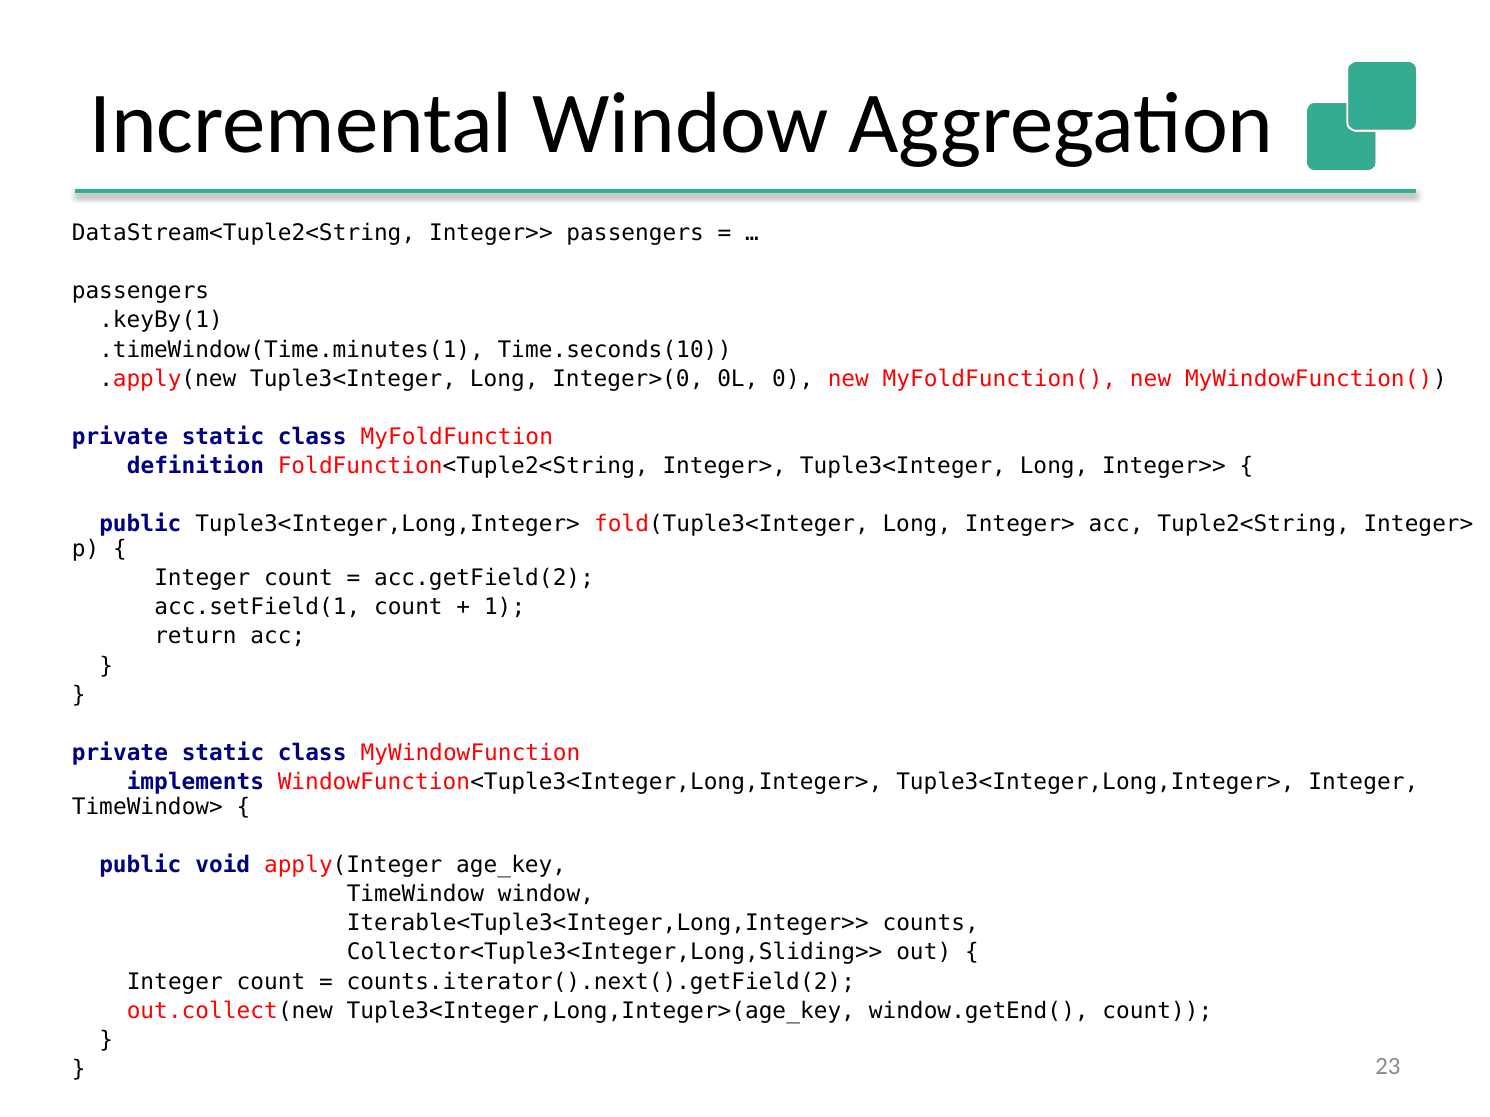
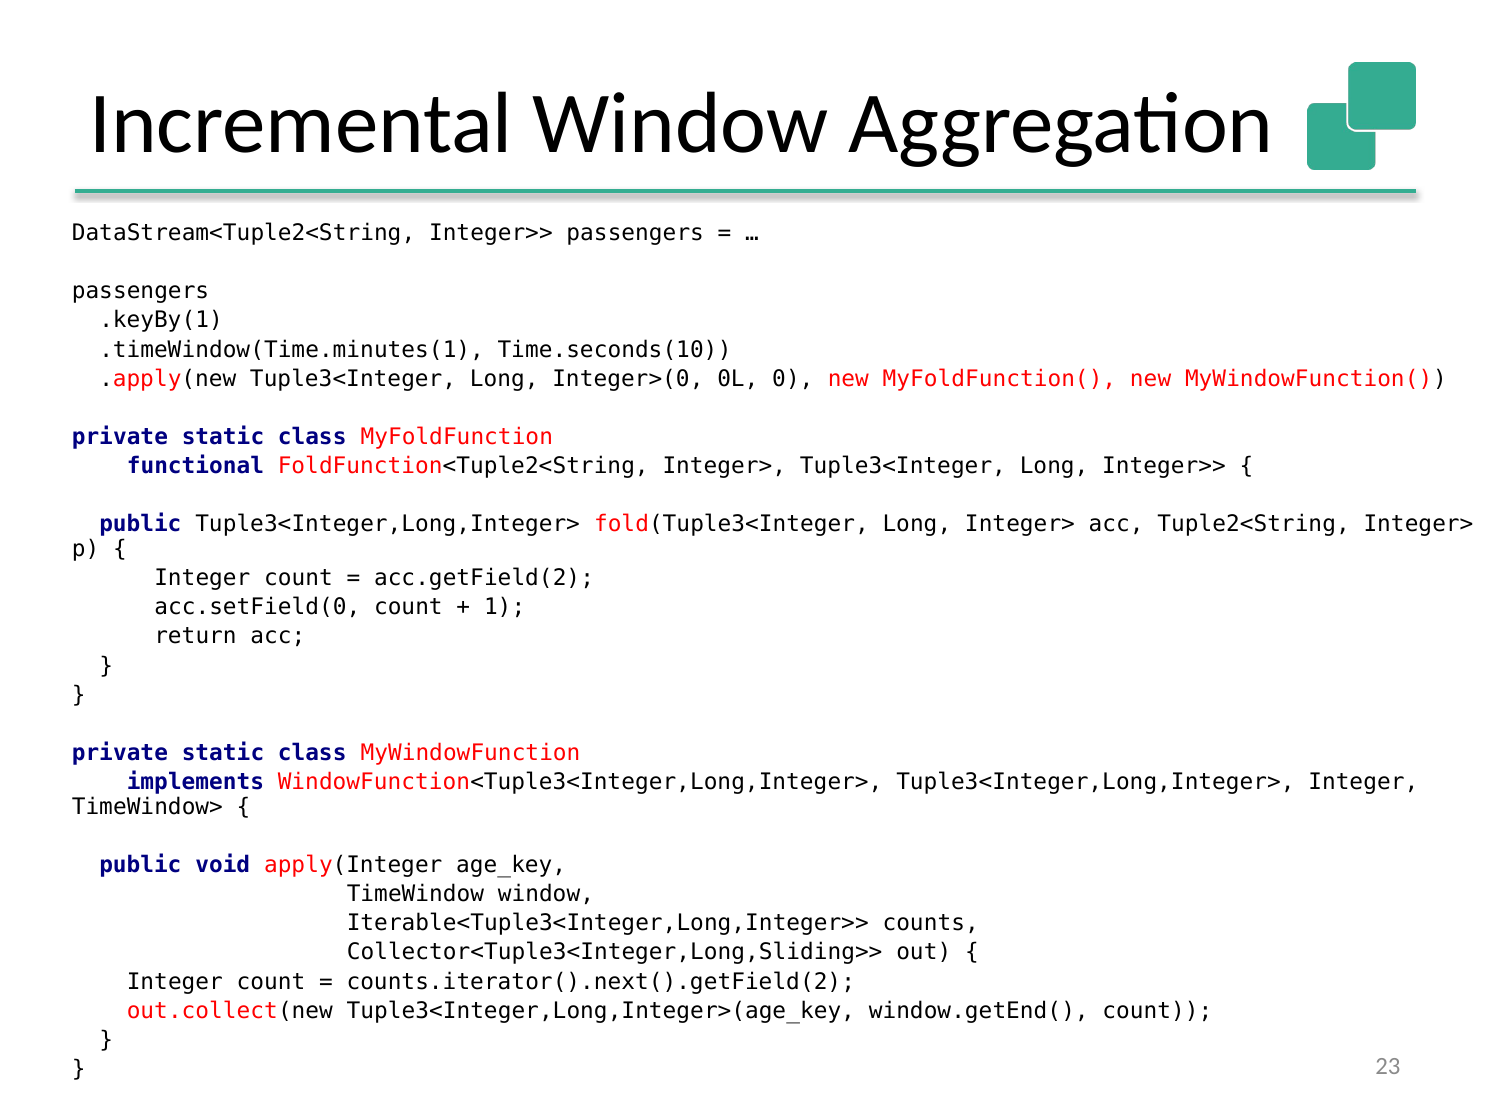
definition: definition -> functional
acc.setField(1: acc.setField(1 -> acc.setField(0
